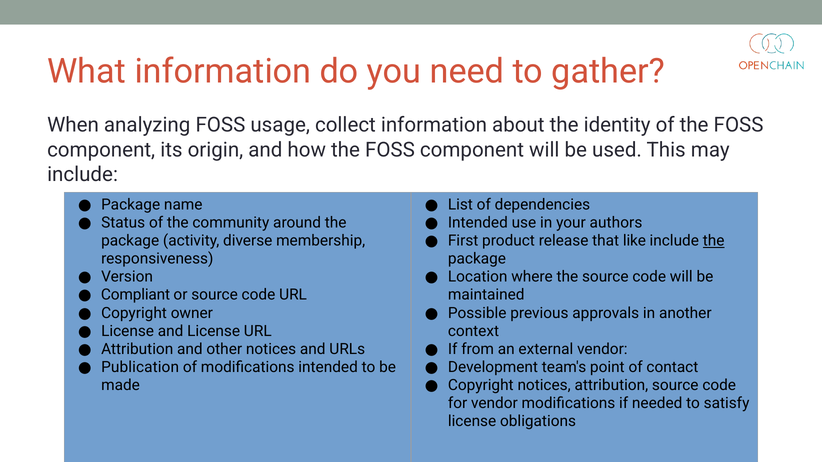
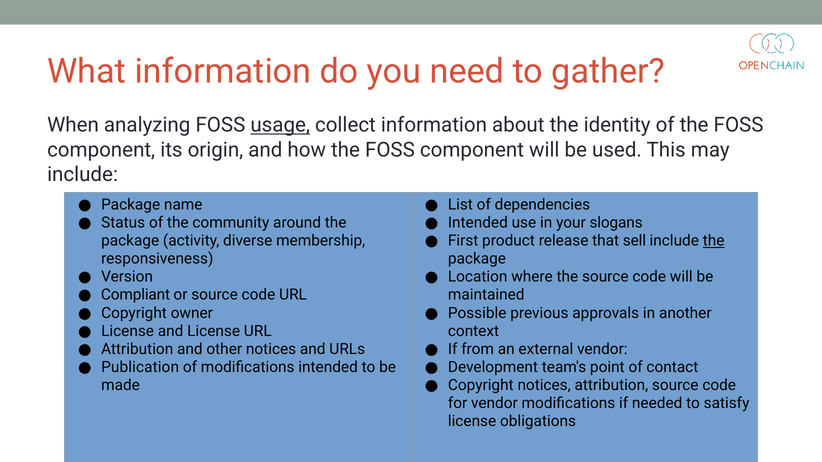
usage underline: none -> present
authors: authors -> slogans
like: like -> sell
